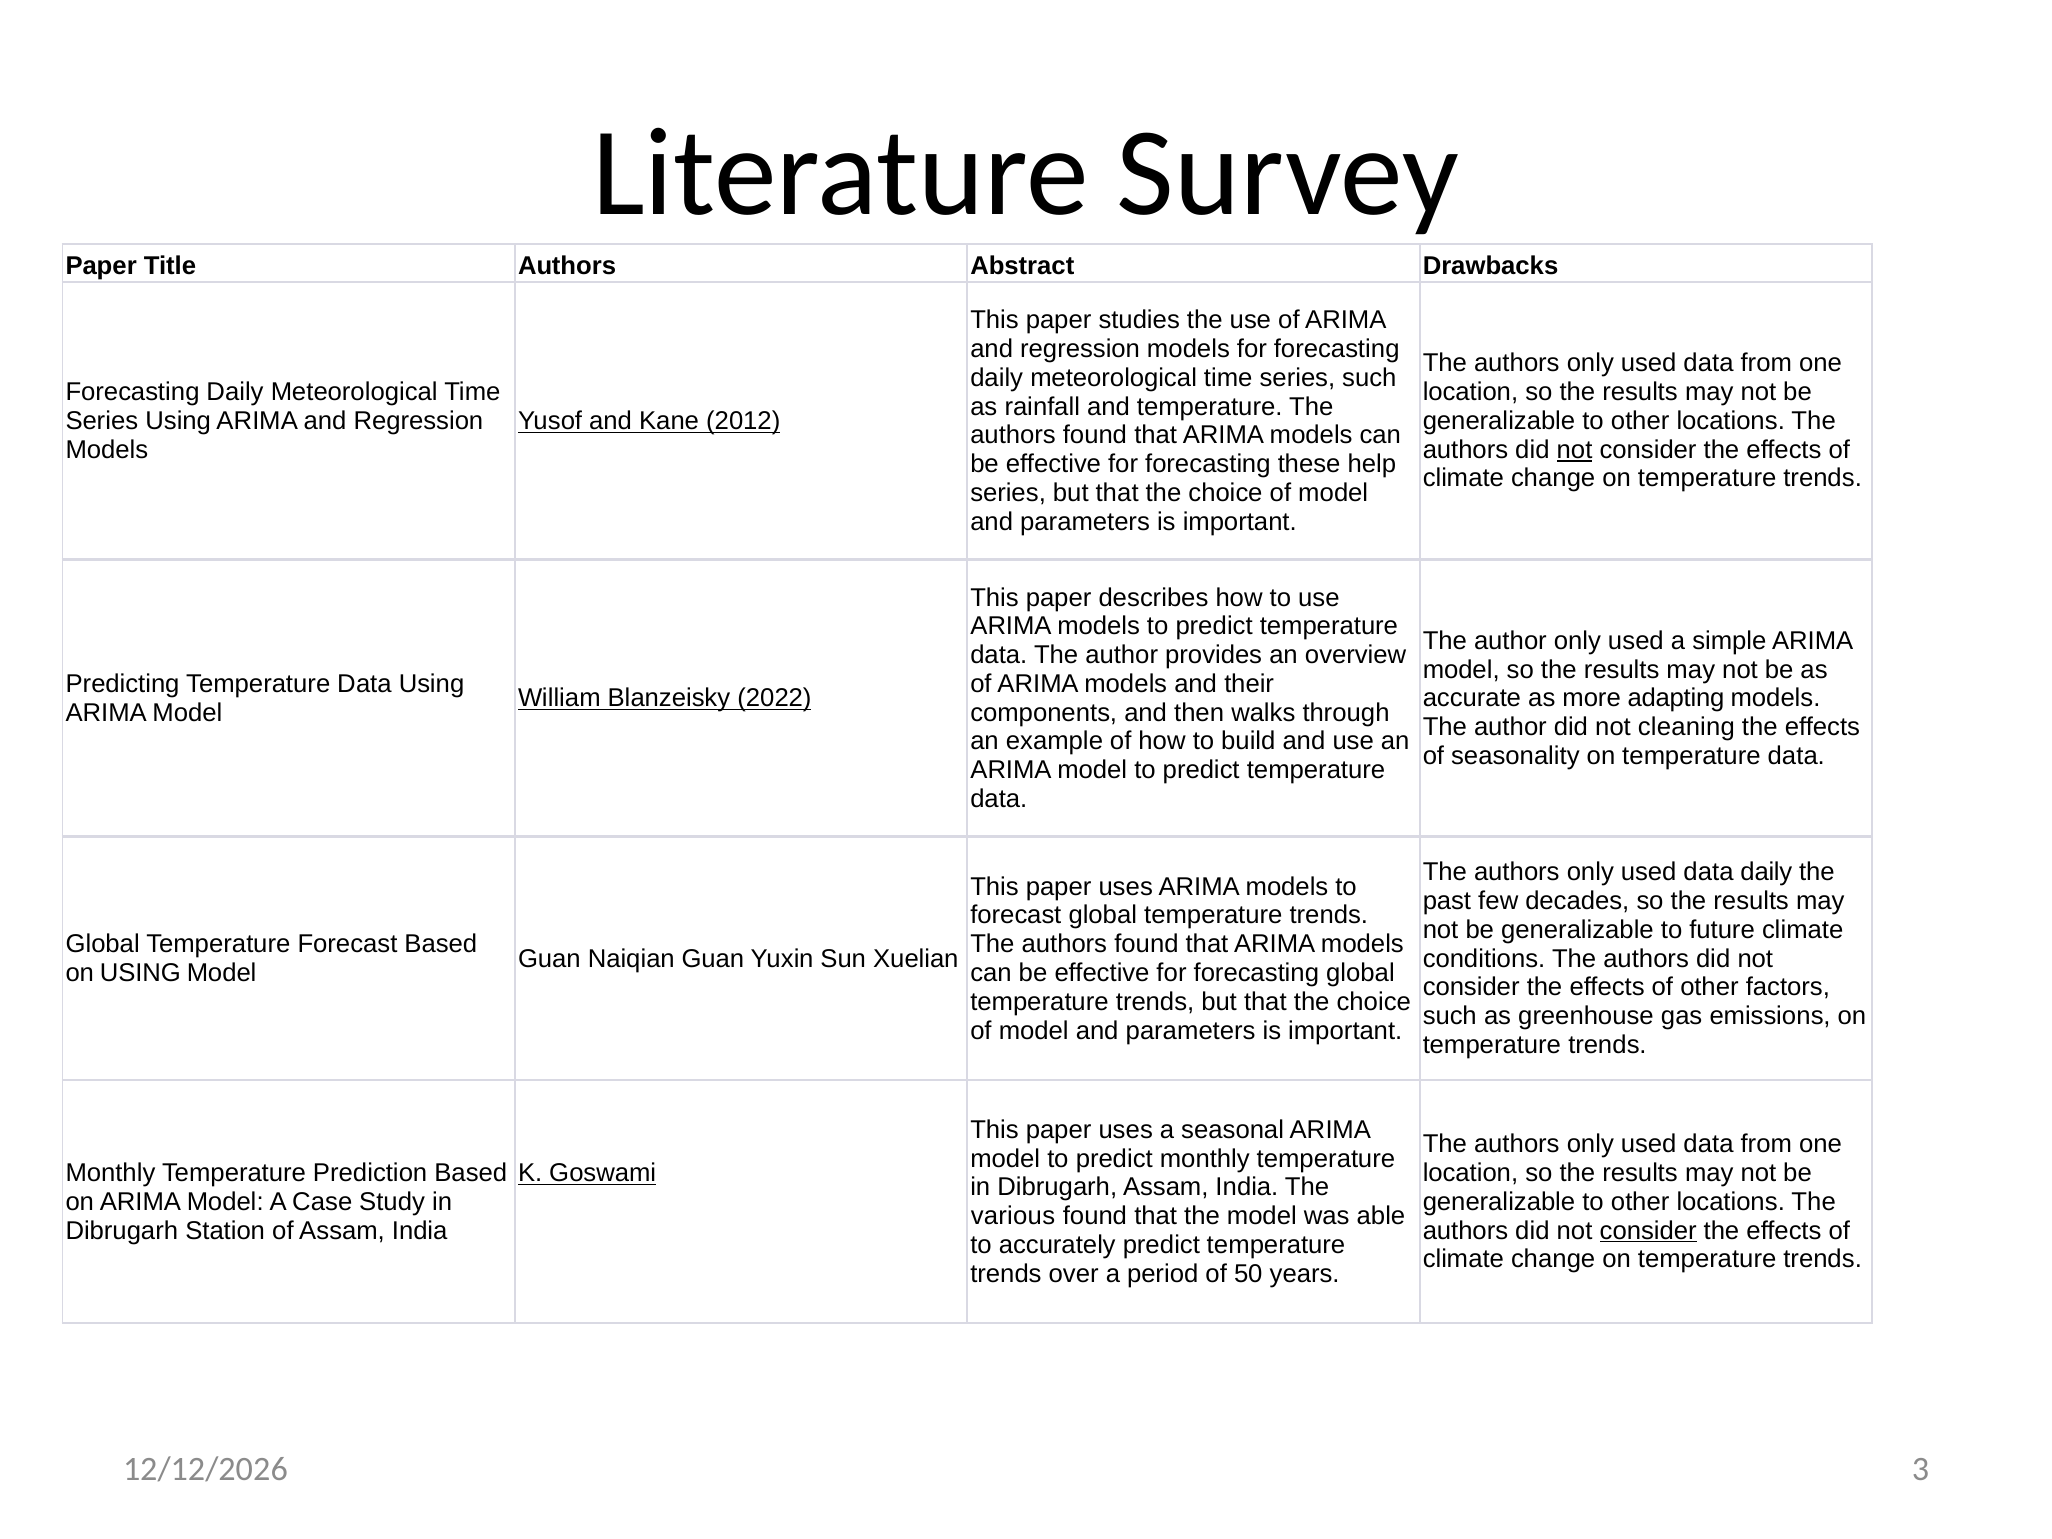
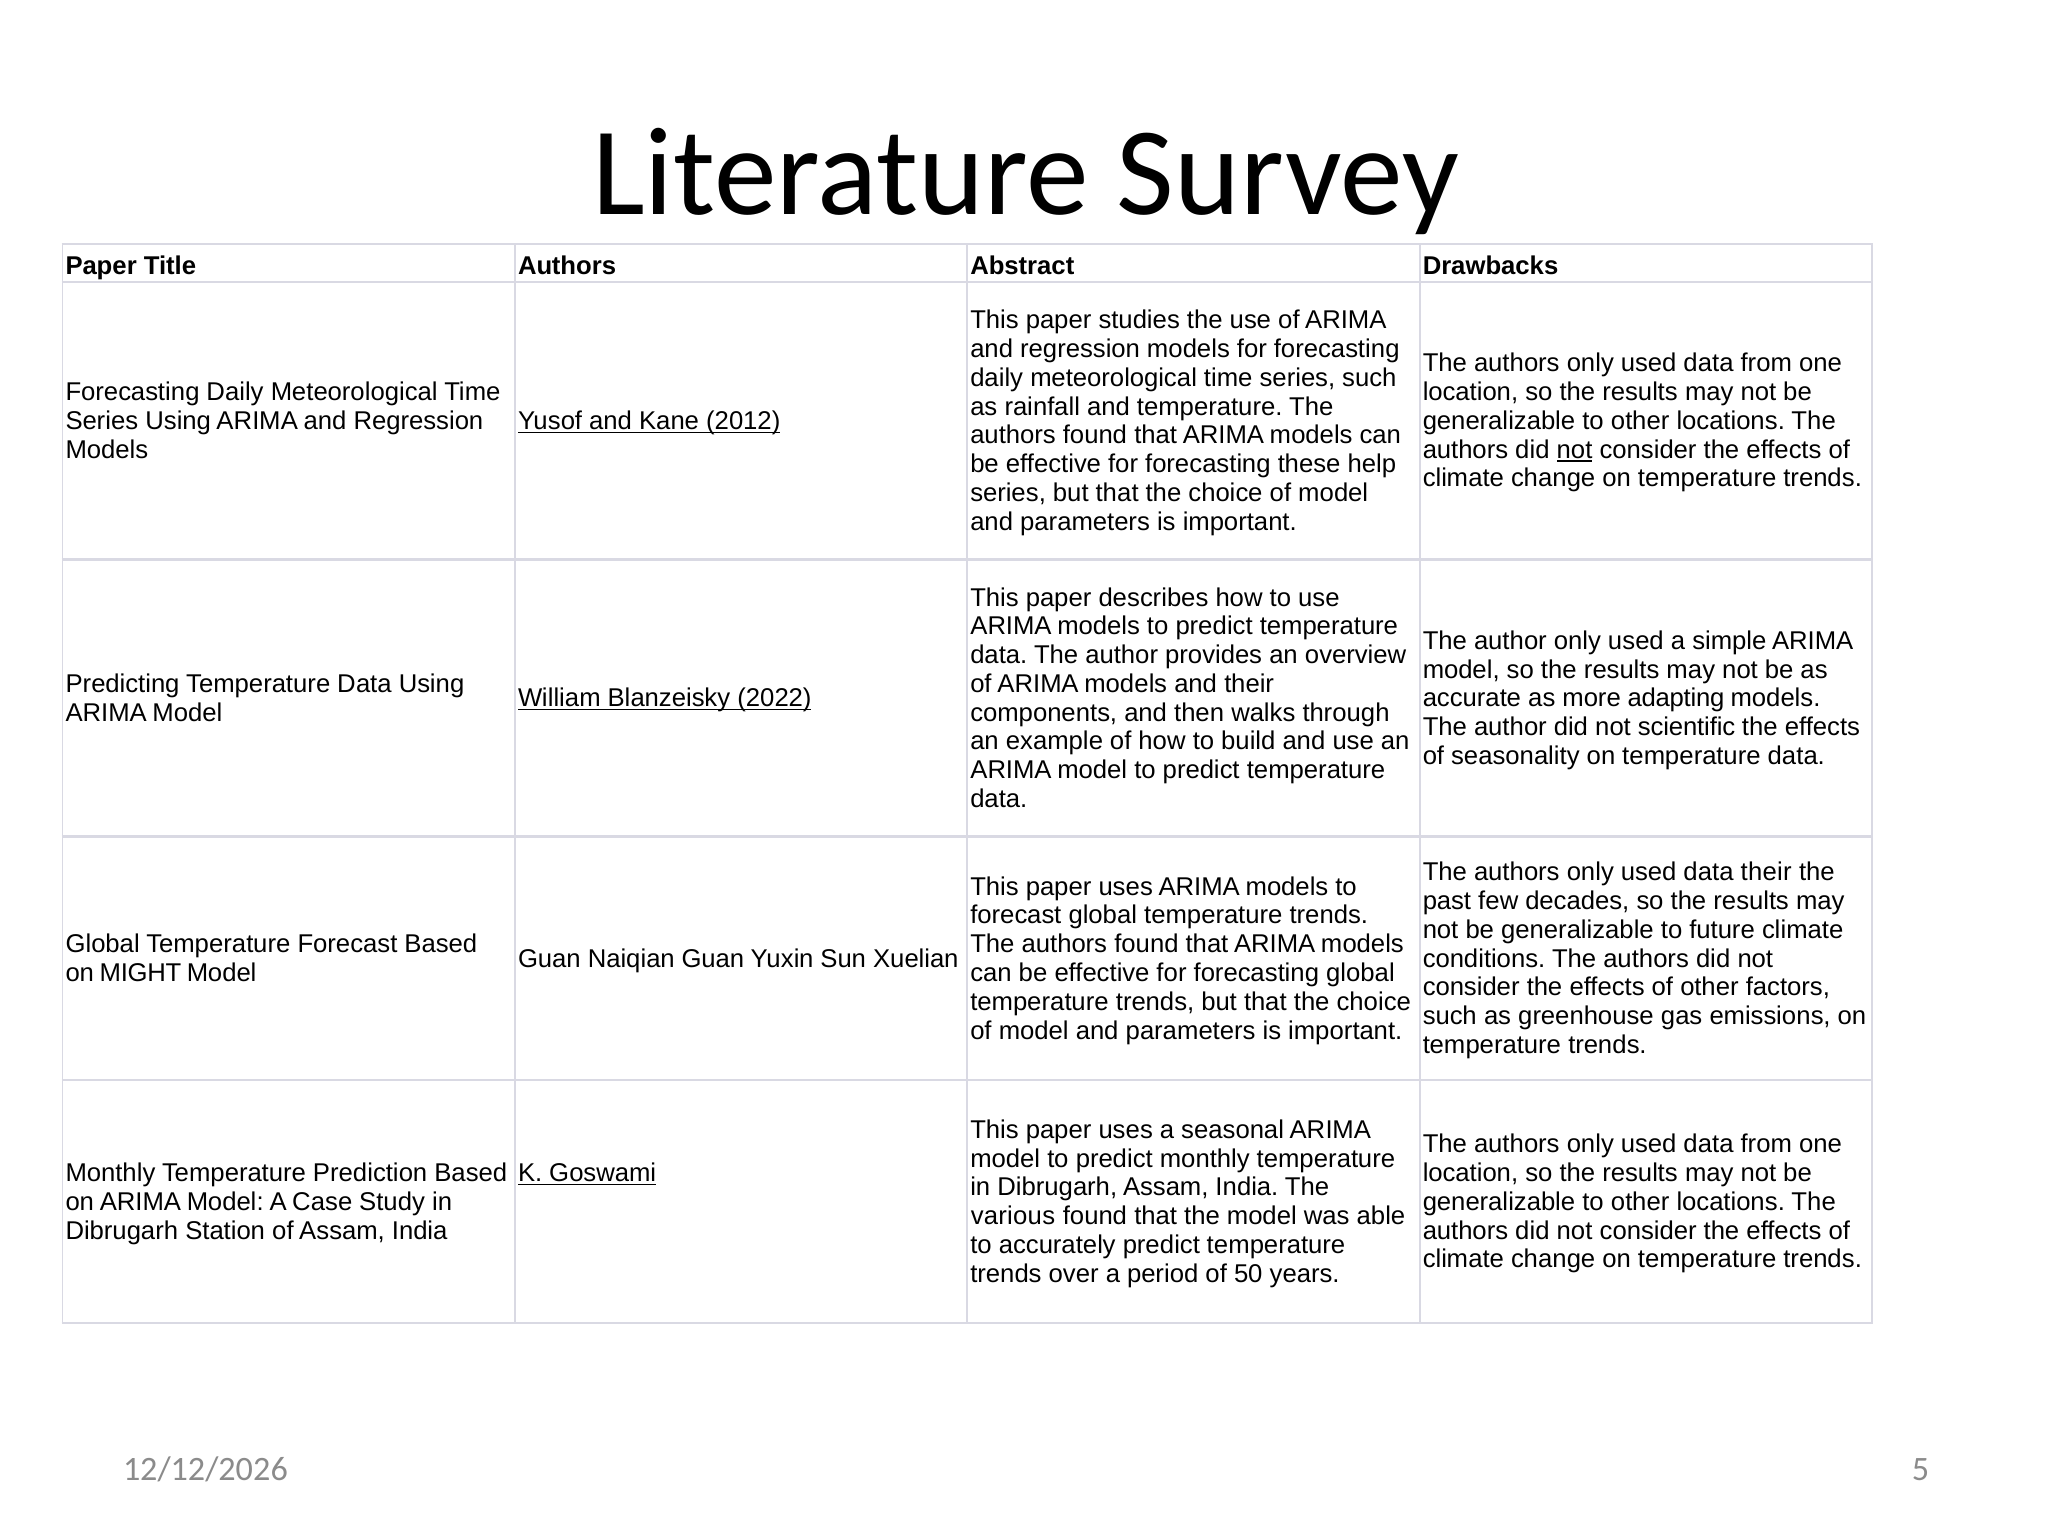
cleaning: cleaning -> scientific
data daily: daily -> their
on USING: USING -> MIGHT
consider at (1648, 1231) underline: present -> none
3: 3 -> 5
